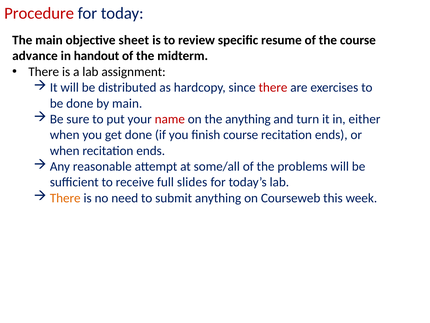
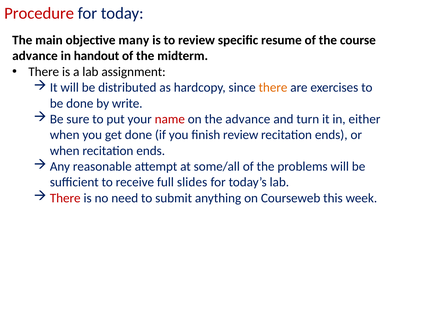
sheet: sheet -> many
there at (273, 87) colour: red -> orange
by main: main -> write
the anything: anything -> advance
finish course: course -> review
There at (65, 198) colour: orange -> red
